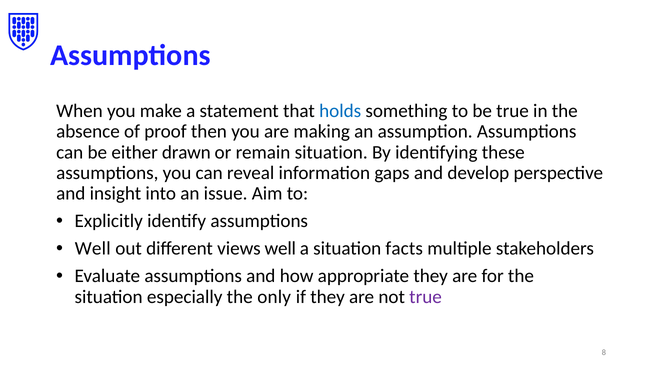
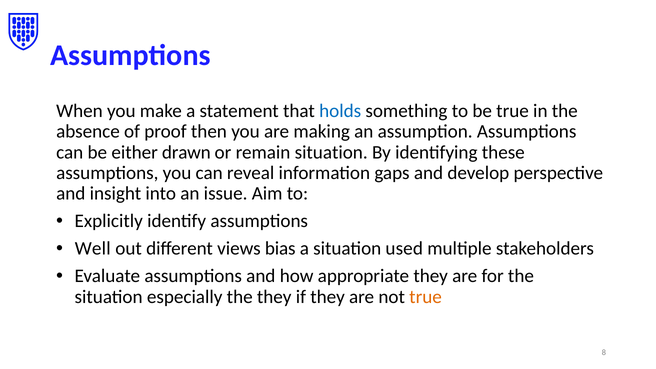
views well: well -> bias
facts: facts -> used
the only: only -> they
true at (426, 297) colour: purple -> orange
